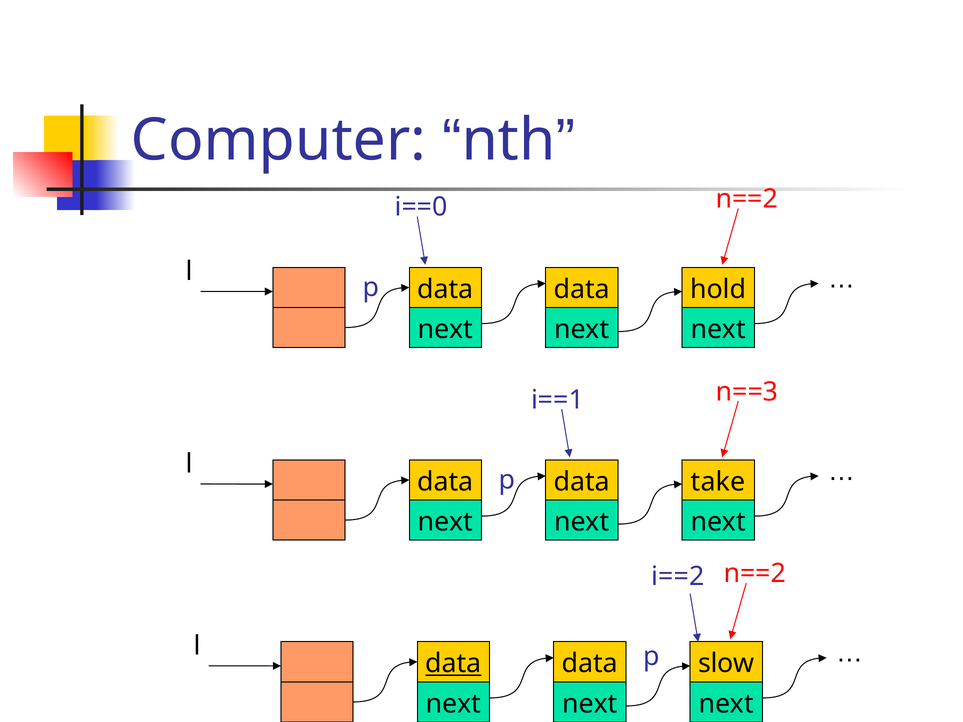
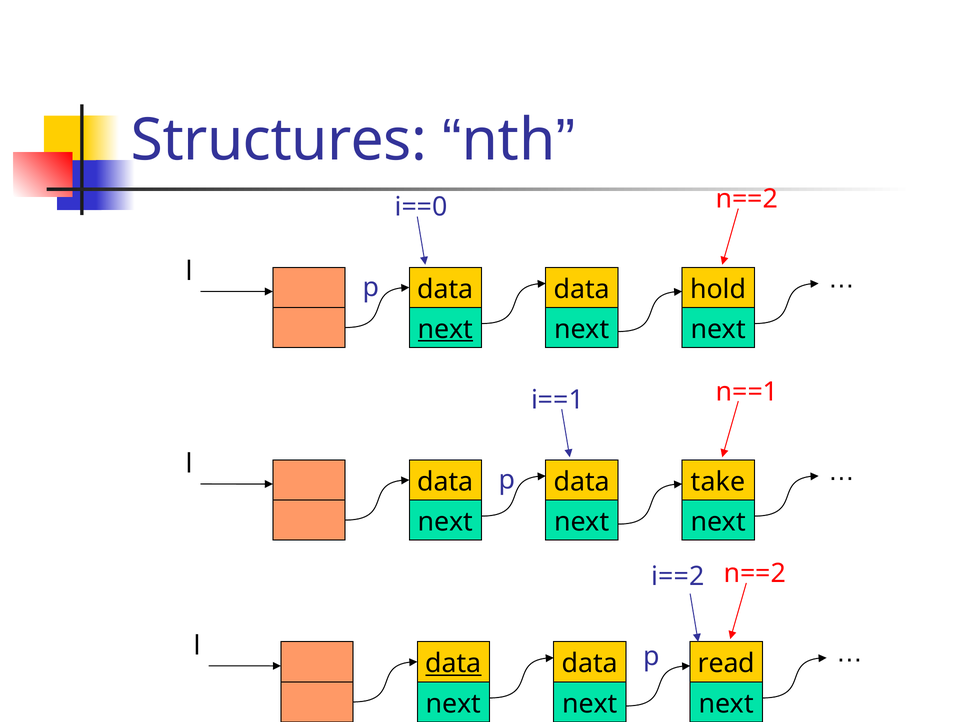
Computer: Computer -> Structures
next at (445, 330) underline: none -> present
n==3: n==3 -> n==1
slow: slow -> read
